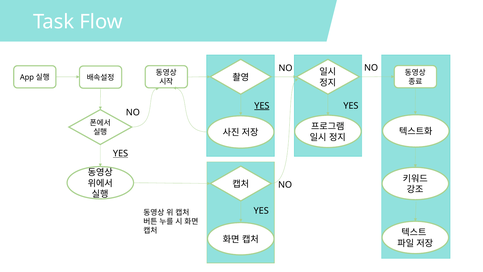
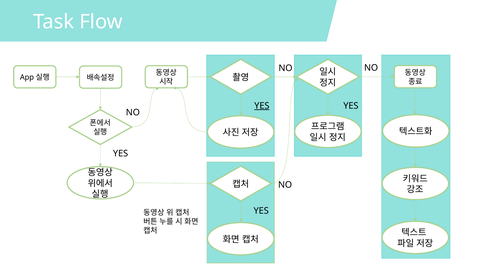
YES at (121, 153) underline: present -> none
